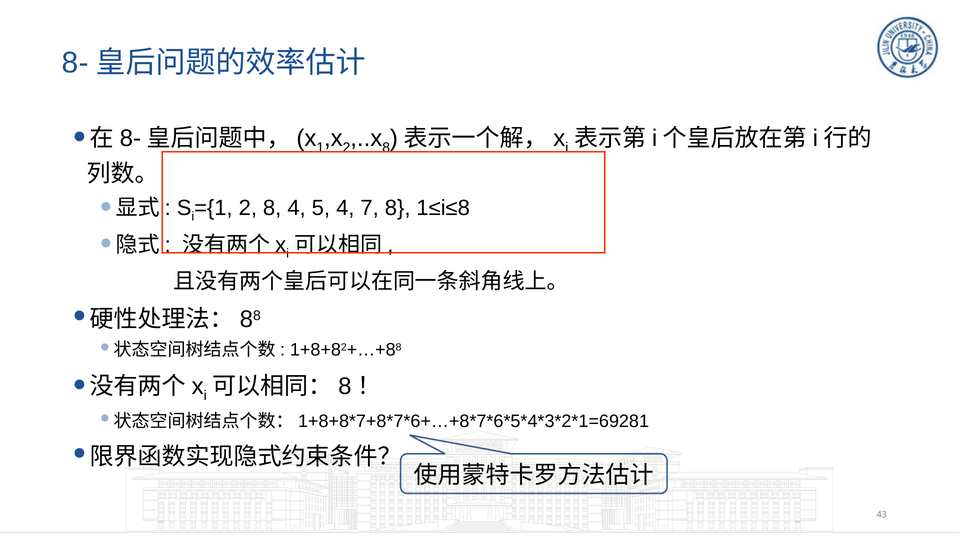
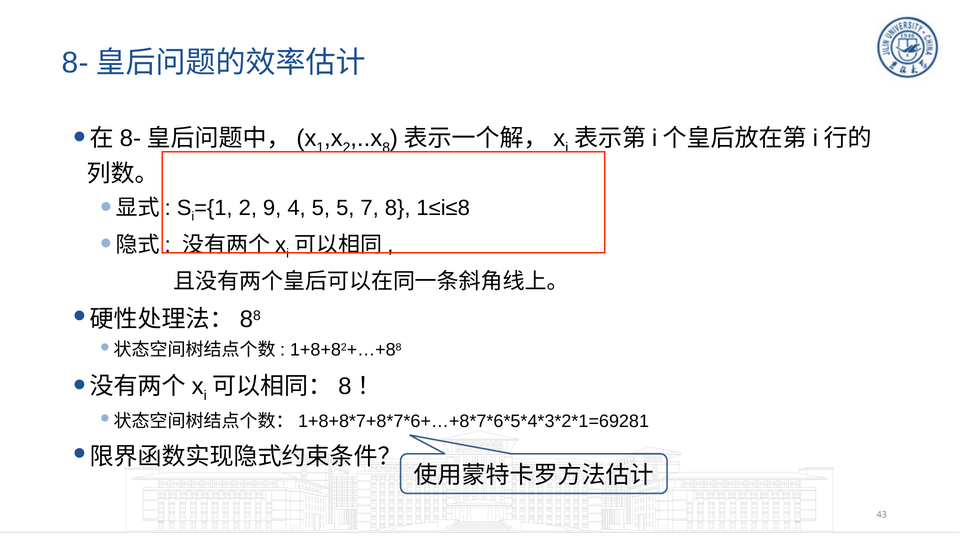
2 8: 8 -> 9
5 4: 4 -> 5
